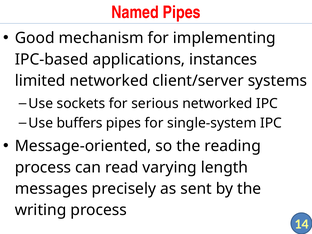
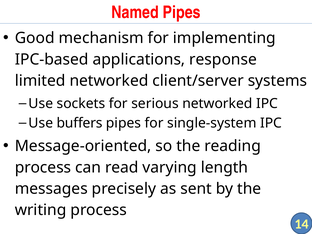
instances: instances -> response
